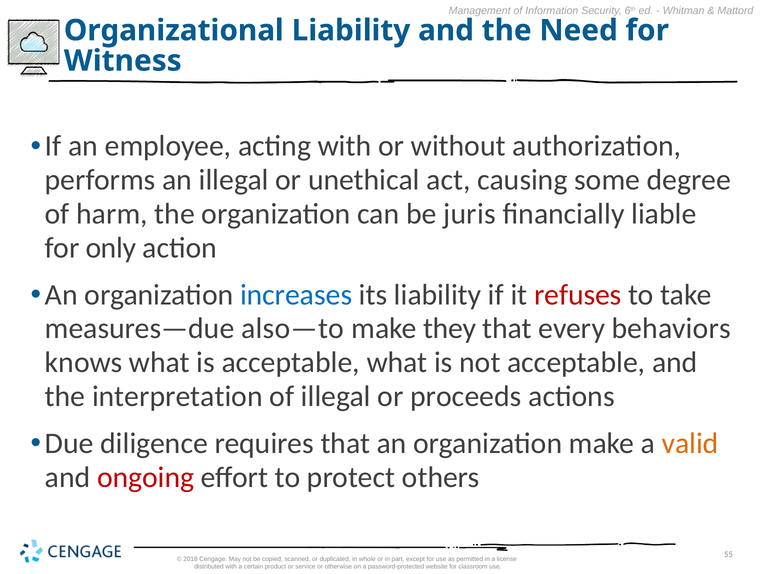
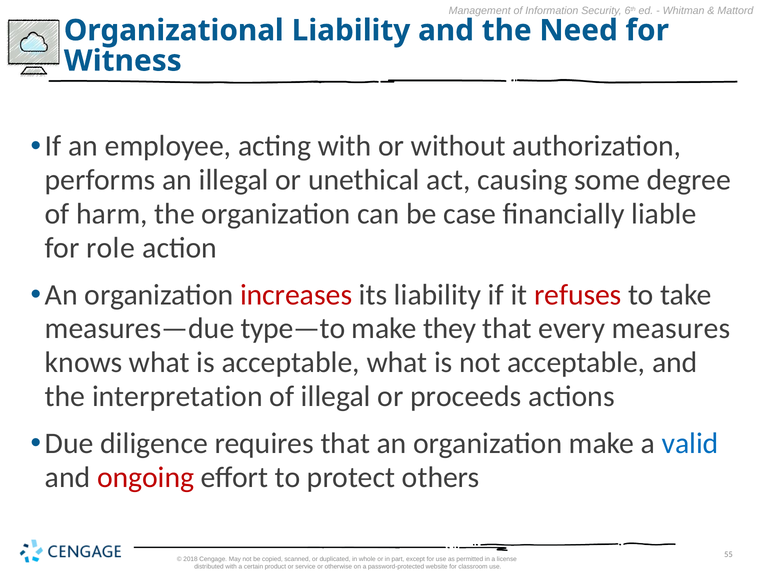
juris: juris -> case
only: only -> role
increases colour: blue -> red
also—to: also—to -> type—to
behaviors: behaviors -> measures
valid colour: orange -> blue
